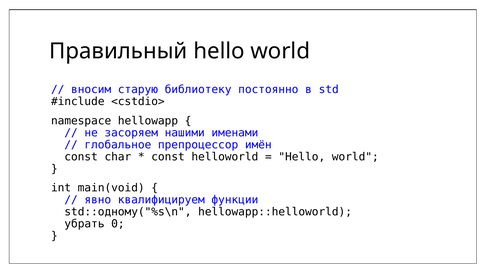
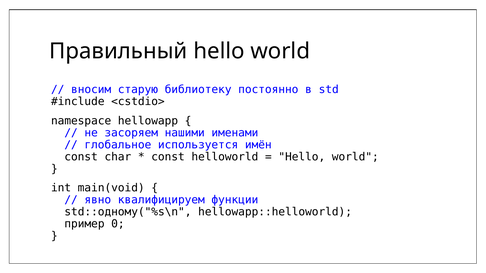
препроцессор: препроцессор -> используется
убрать: убрать -> пример
